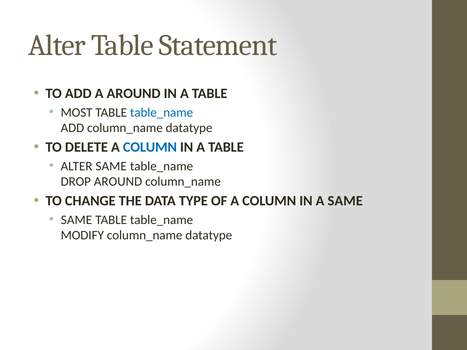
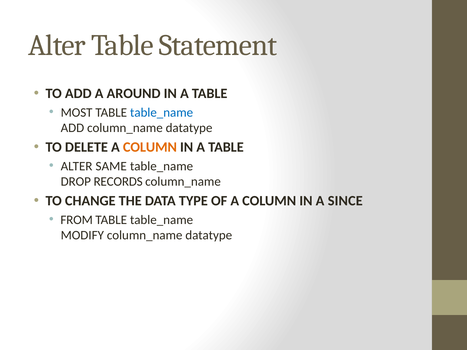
COLUMN at (150, 147) colour: blue -> orange
DROP AROUND: AROUND -> RECORDS
A SAME: SAME -> SINCE
SAME at (77, 220): SAME -> FROM
